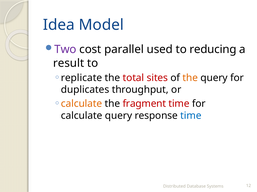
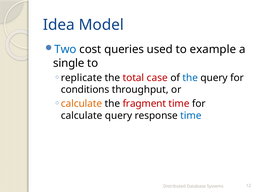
Two colour: purple -> blue
parallel: parallel -> queries
reducing: reducing -> example
result: result -> single
sites: sites -> case
the at (190, 78) colour: orange -> blue
duplicates: duplicates -> conditions
